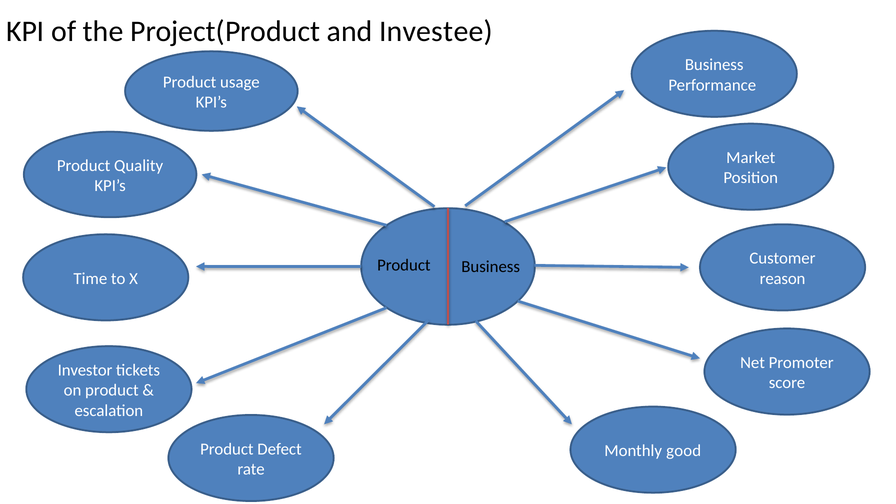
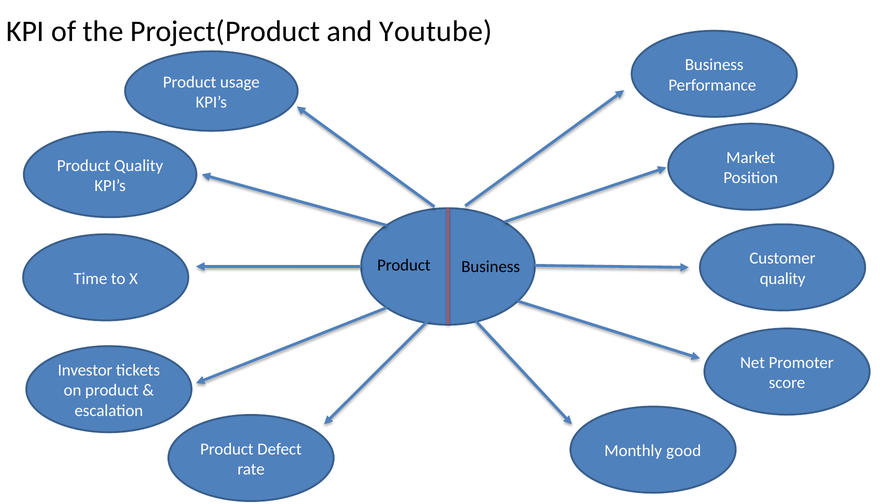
Investee: Investee -> Youtube
reason at (783, 279): reason -> quality
